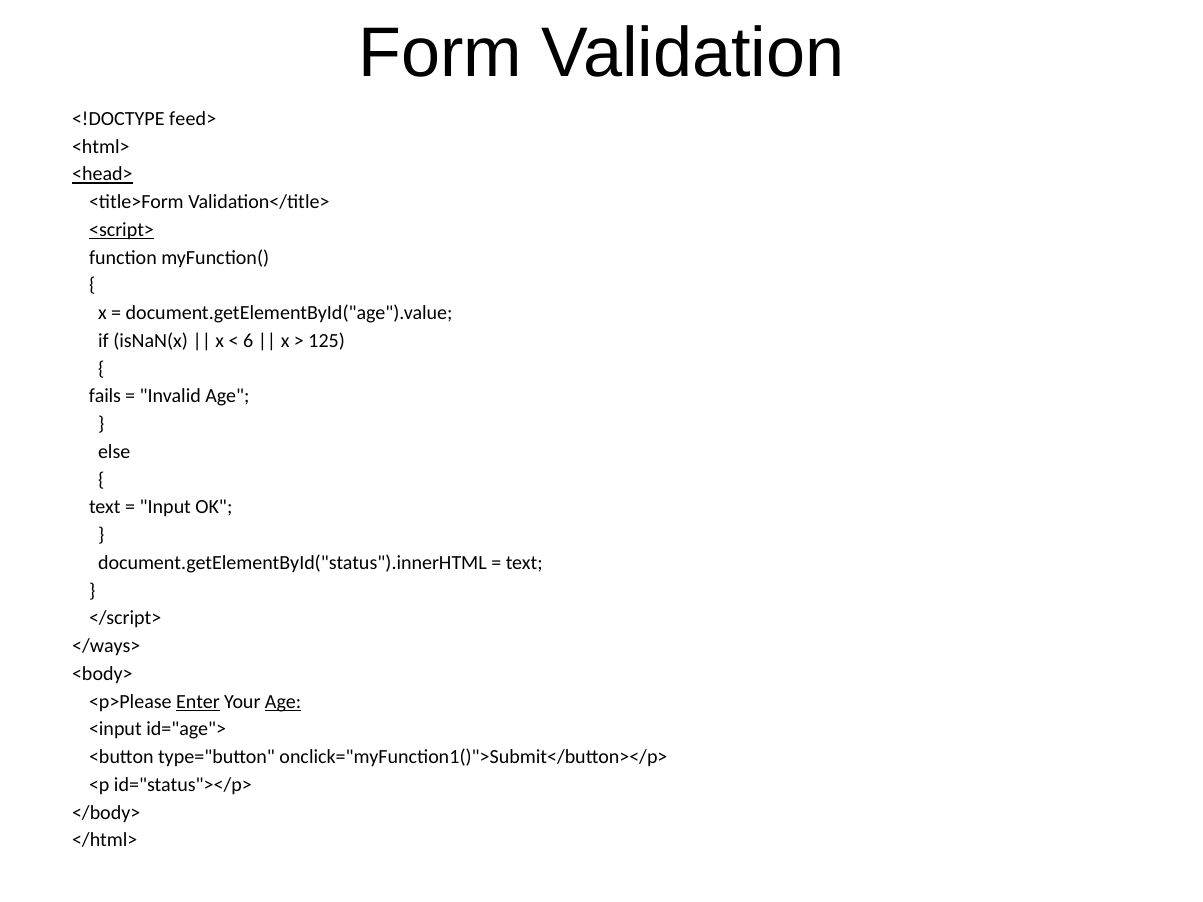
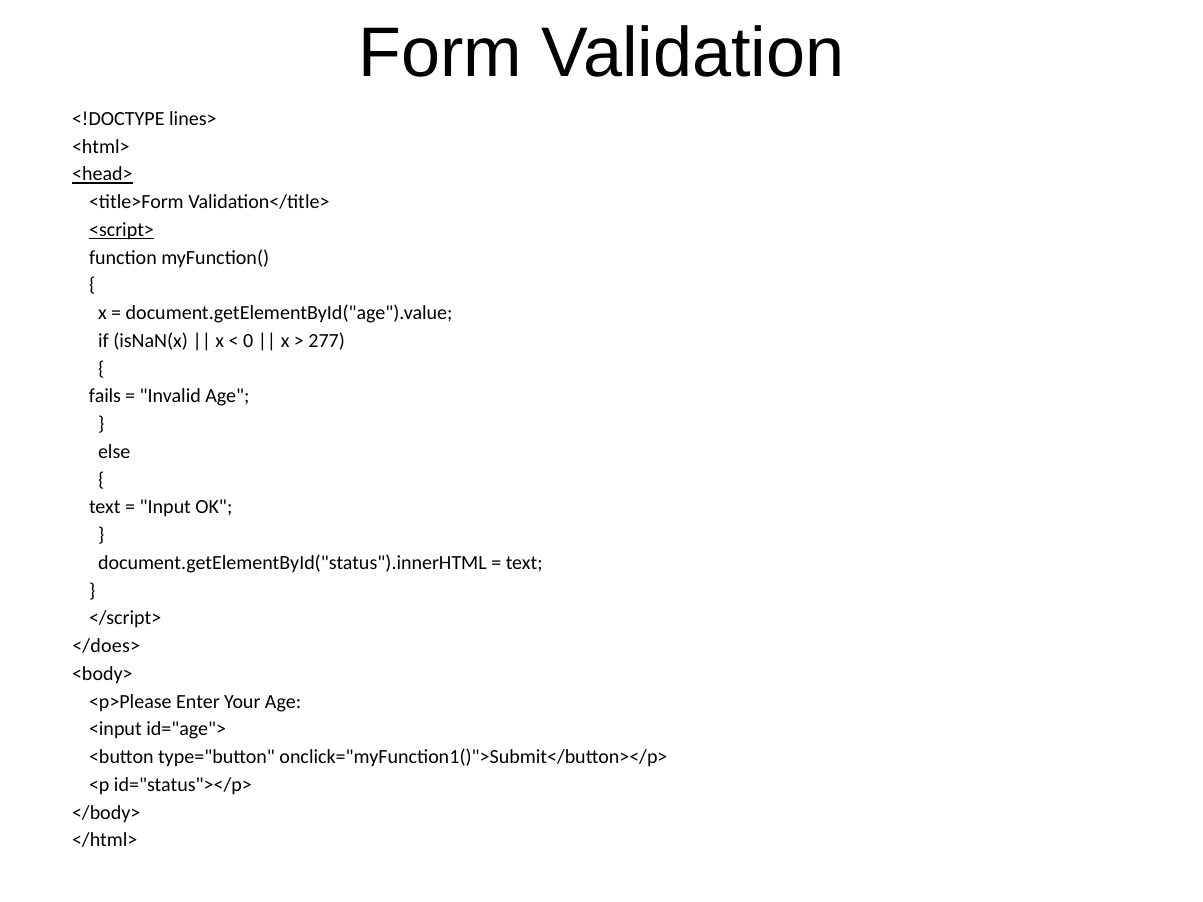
feed>: feed> -> lines>
6: 6 -> 0
125: 125 -> 277
</ways>: </ways> -> </does>
Enter underline: present -> none
Age at (283, 702) underline: present -> none
